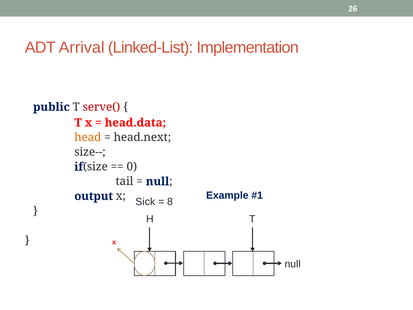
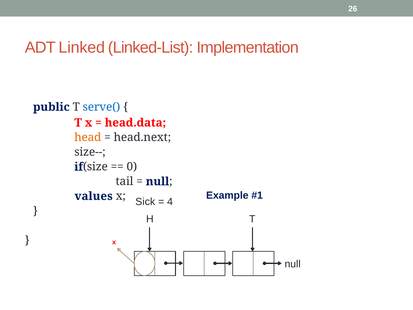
Arrival: Arrival -> Linked
serve( colour: red -> blue
output: output -> values
8: 8 -> 4
